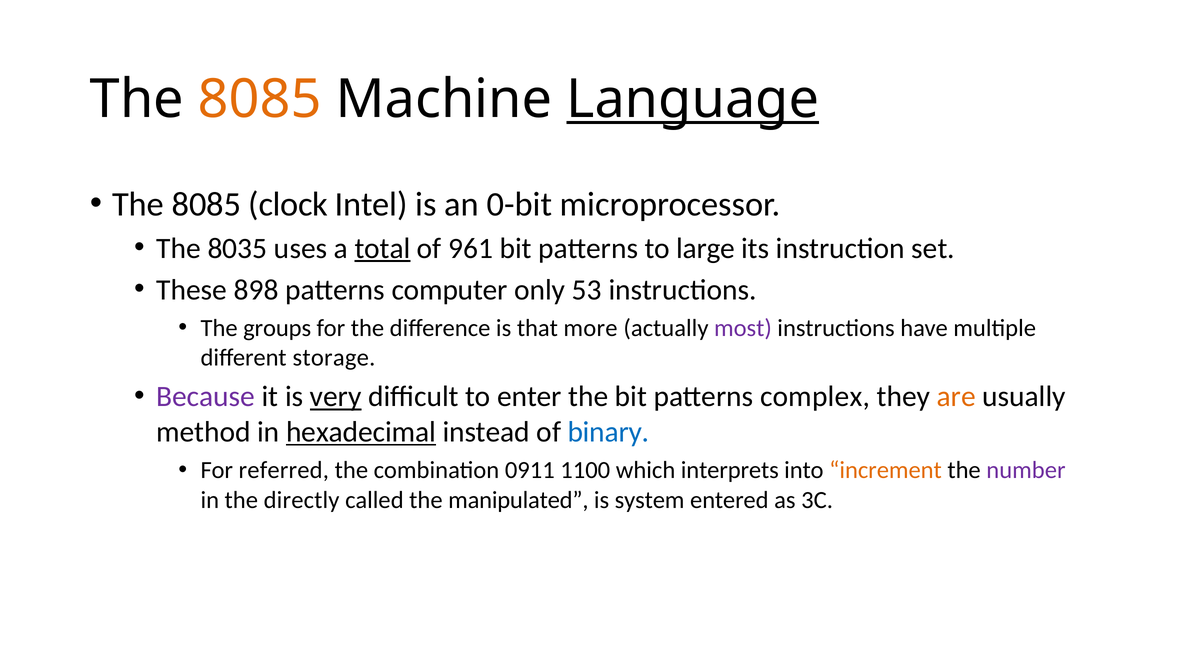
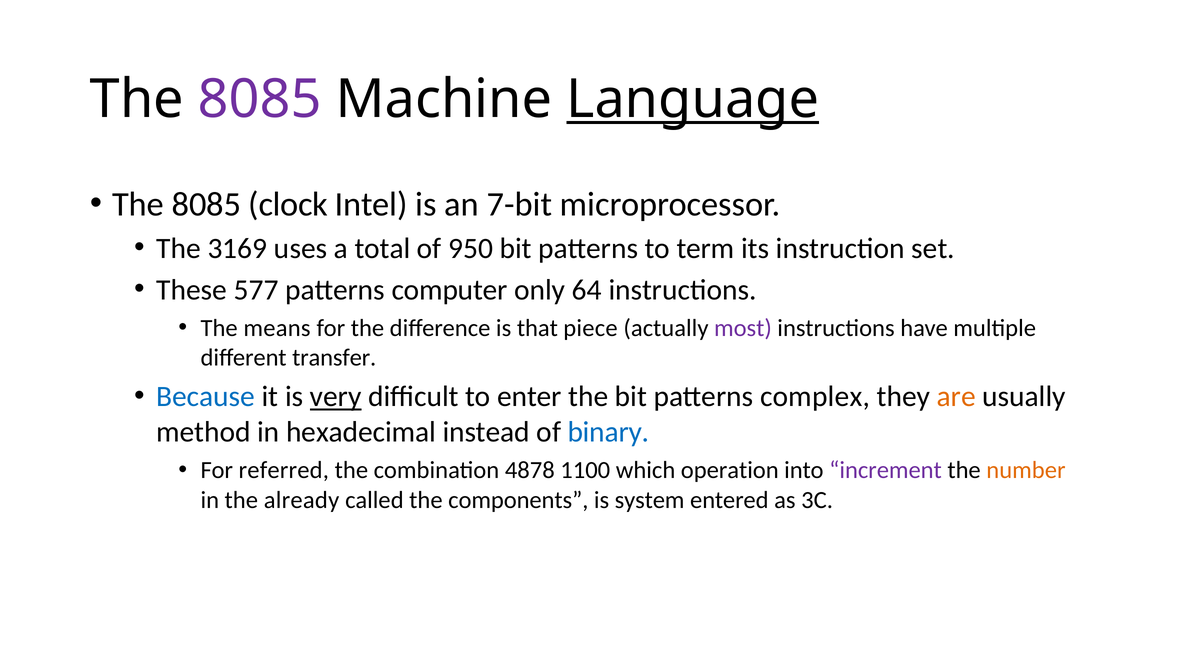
8085 at (260, 99) colour: orange -> purple
0-bit: 0-bit -> 7-bit
8035: 8035 -> 3169
total underline: present -> none
961: 961 -> 950
large: large -> term
898: 898 -> 577
53: 53 -> 64
groups: groups -> means
more: more -> piece
storage: storage -> transfer
Because colour: purple -> blue
hexadecimal underline: present -> none
0911: 0911 -> 4878
interprets: interprets -> operation
increment colour: orange -> purple
number colour: purple -> orange
directly: directly -> already
manipulated: manipulated -> components
